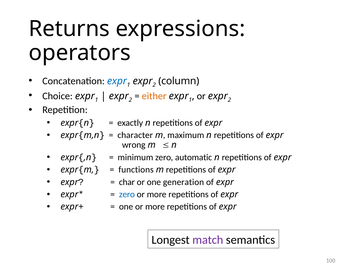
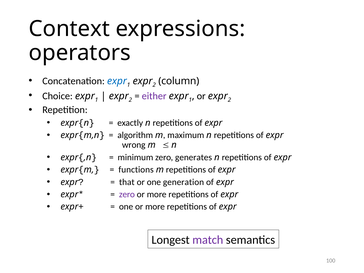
Returns: Returns -> Context
either colour: orange -> purple
character: character -> algorithm
automatic: automatic -> generates
char: char -> that
zero at (127, 194) colour: blue -> purple
